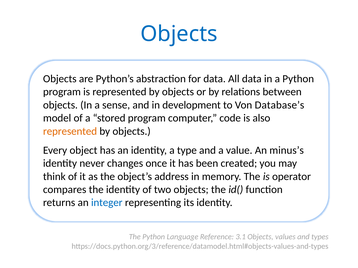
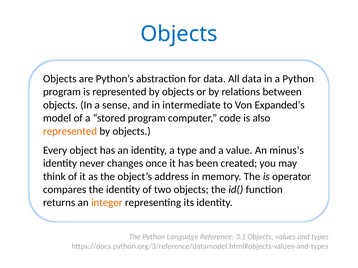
development: development -> intermediate
Database’s: Database’s -> Expanded’s
integer colour: blue -> orange
